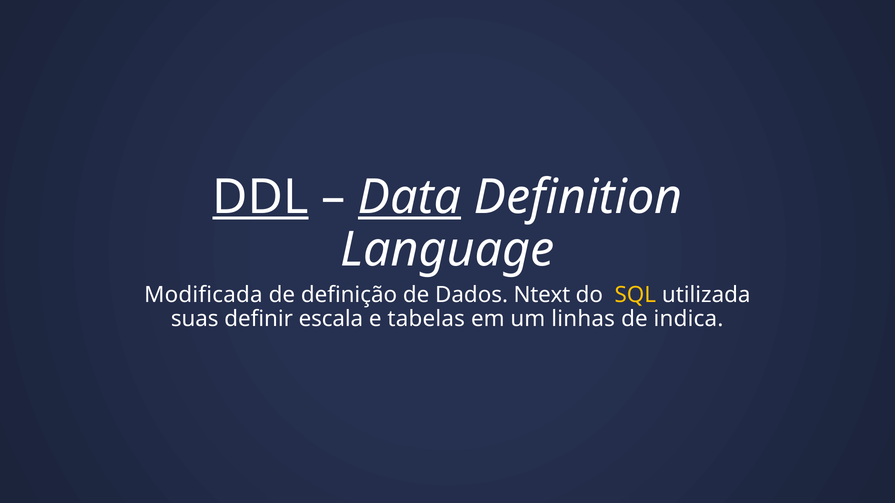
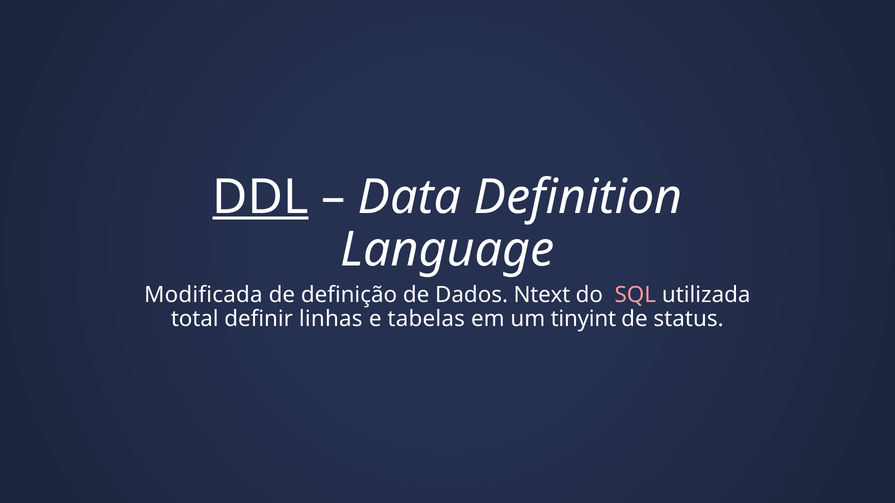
Data underline: present -> none
SQL colour: yellow -> pink
suas: suas -> total
escala: escala -> linhas
linhas: linhas -> tinyint
indica: indica -> status
